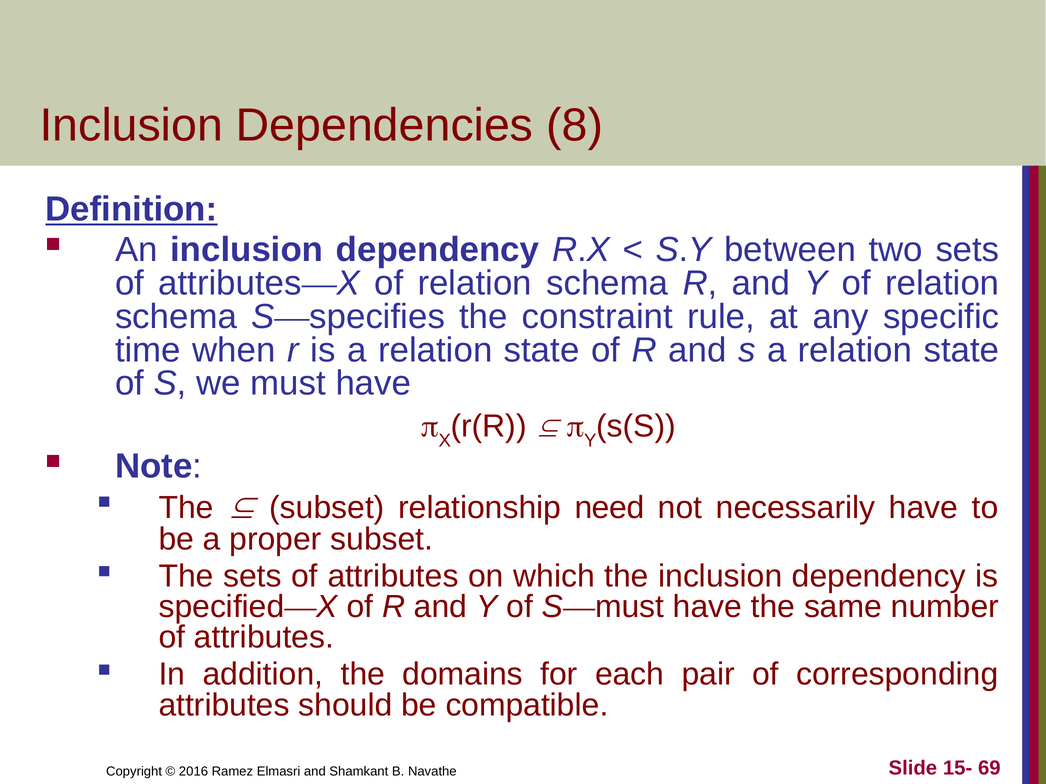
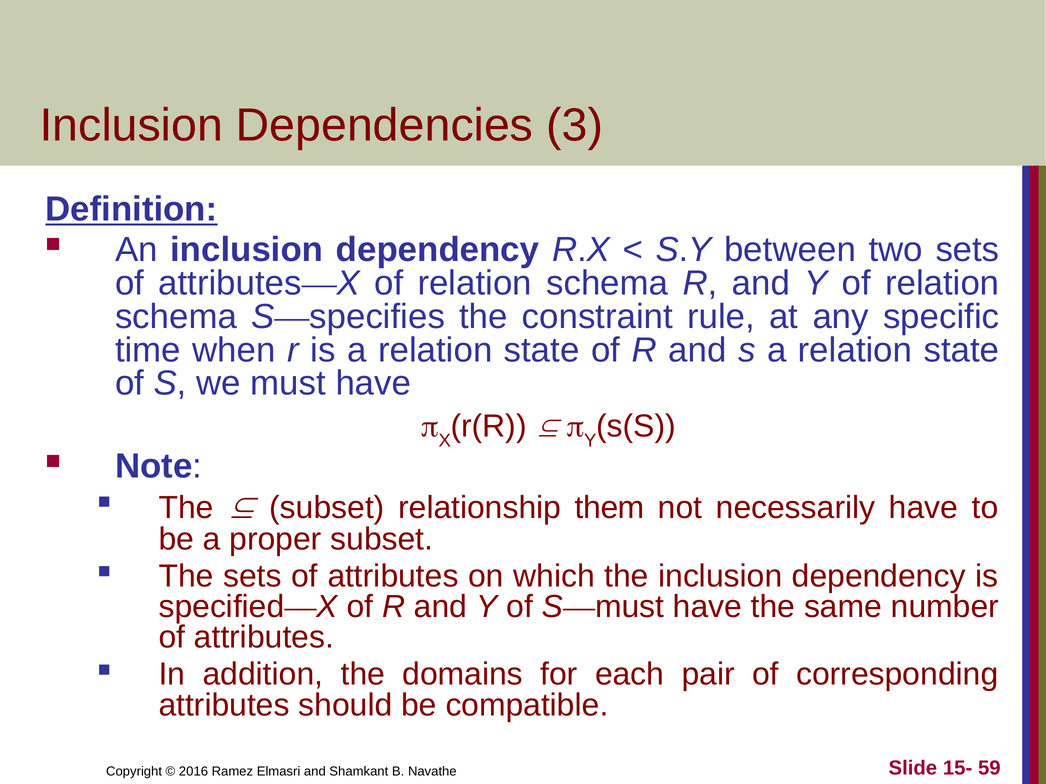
8: 8 -> 3
need: need -> them
69: 69 -> 59
